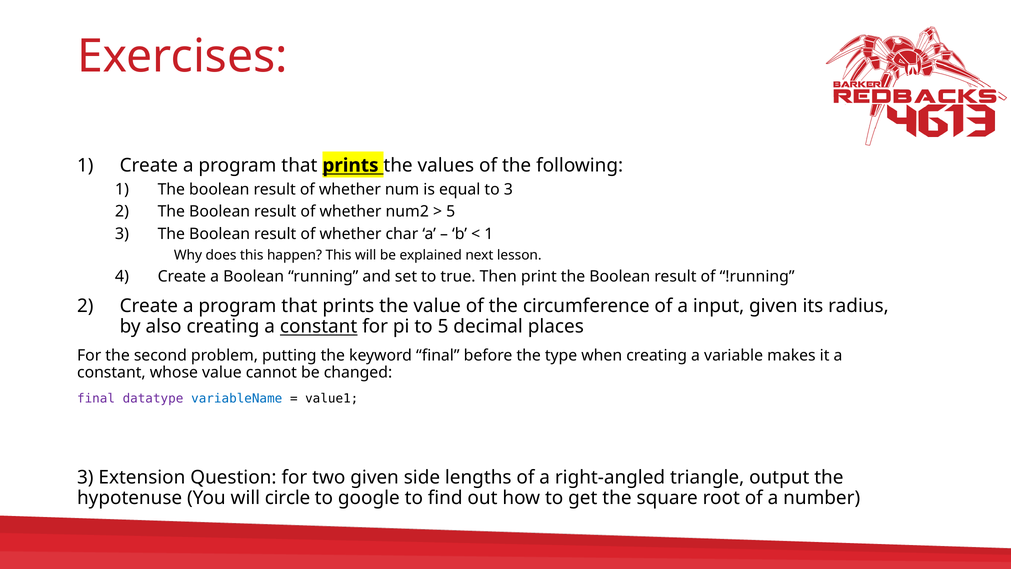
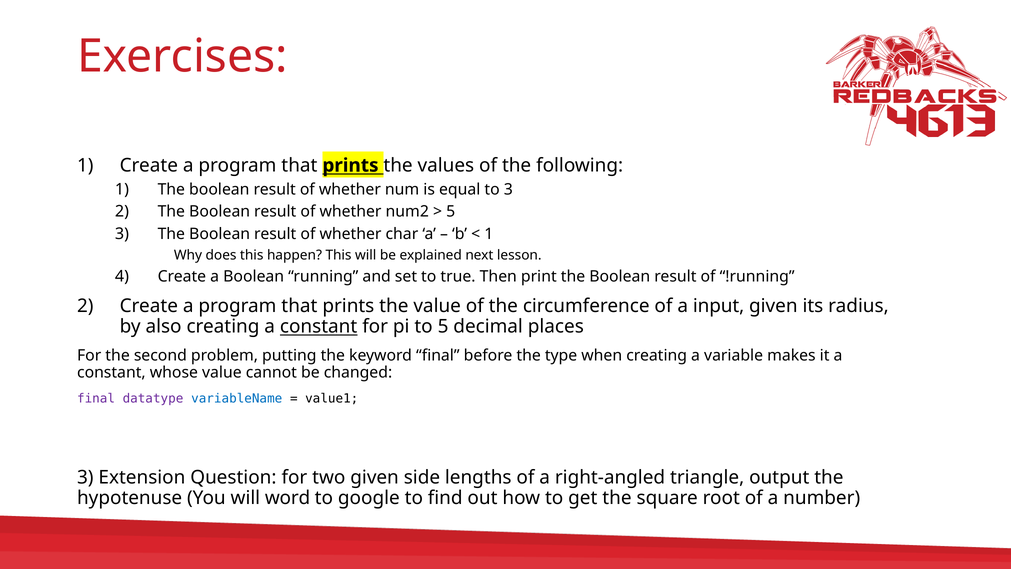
circle: circle -> word
